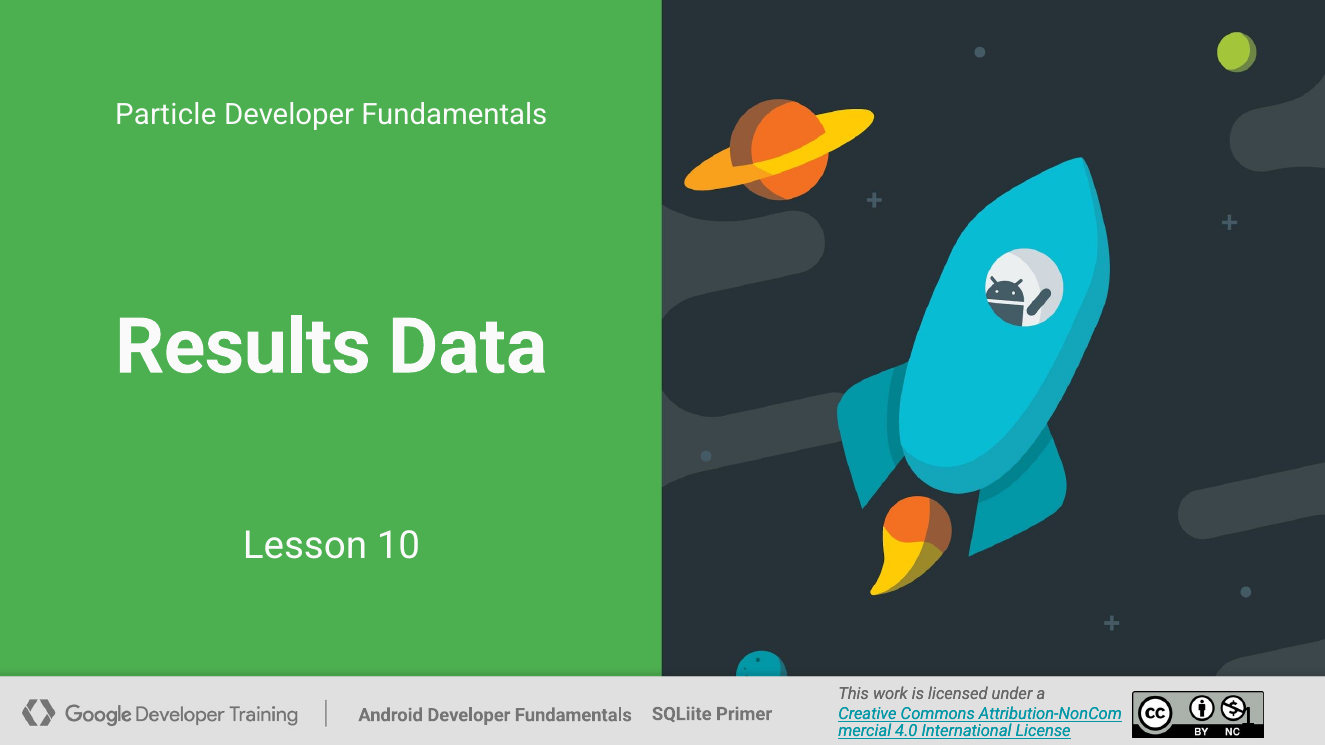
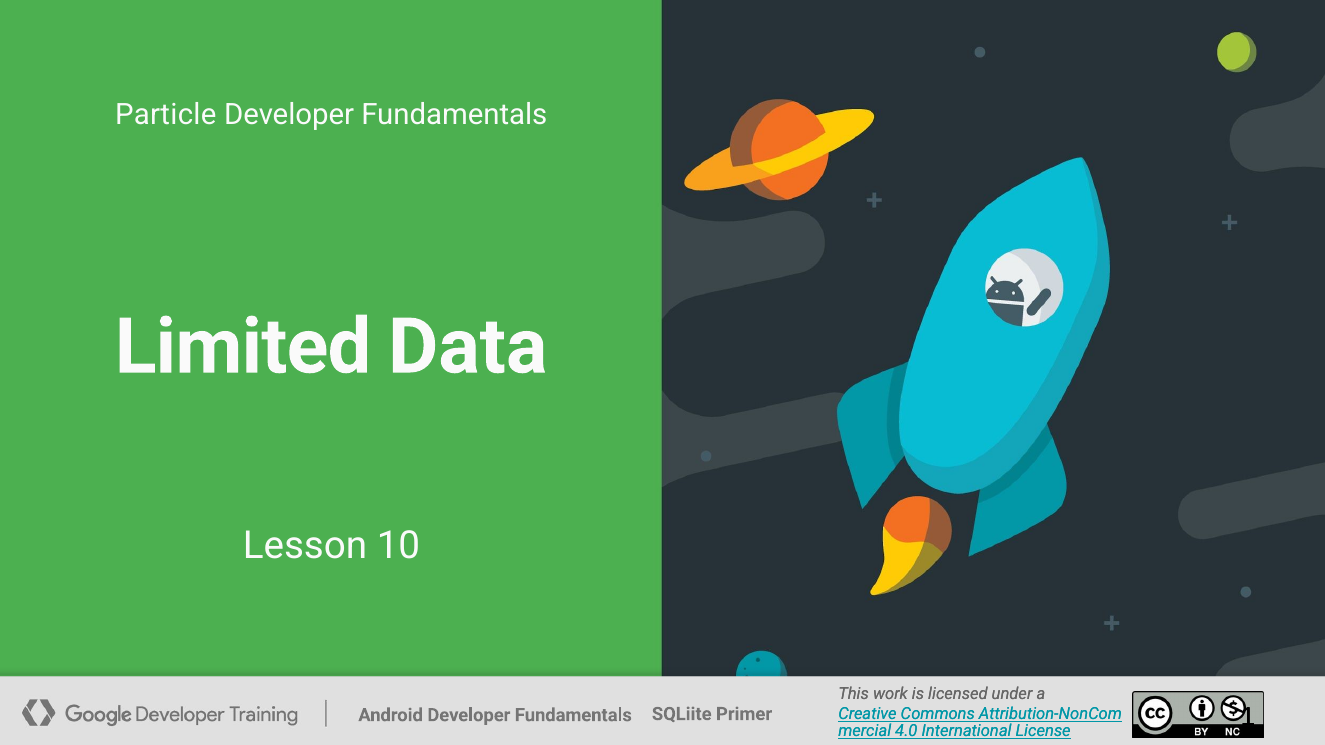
Results: Results -> Limited
